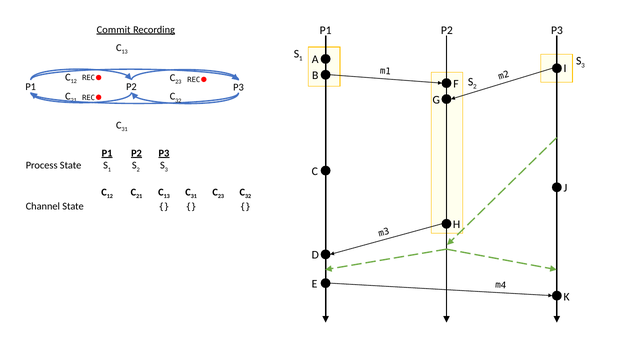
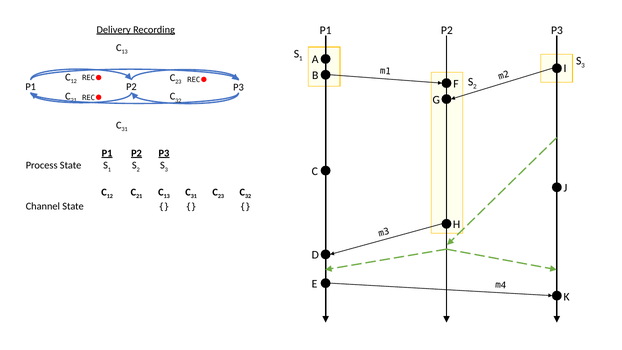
Commit: Commit -> Delivery
